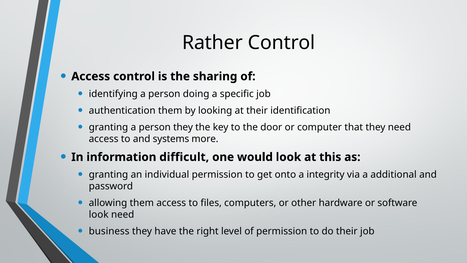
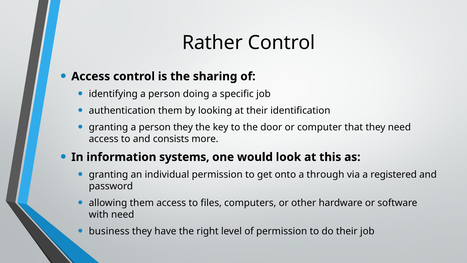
systems: systems -> consists
difficult: difficult -> systems
integrity: integrity -> through
additional: additional -> registered
look at (99, 214): look -> with
